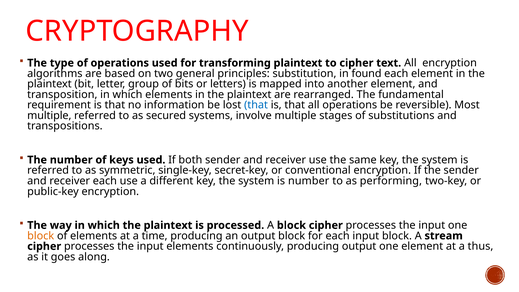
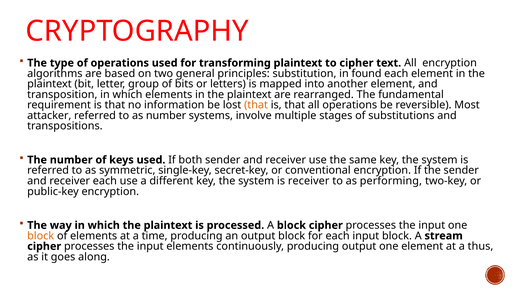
that at (256, 105) colour: blue -> orange
multiple at (49, 116): multiple -> attacker
as secured: secured -> number
is number: number -> receiver
